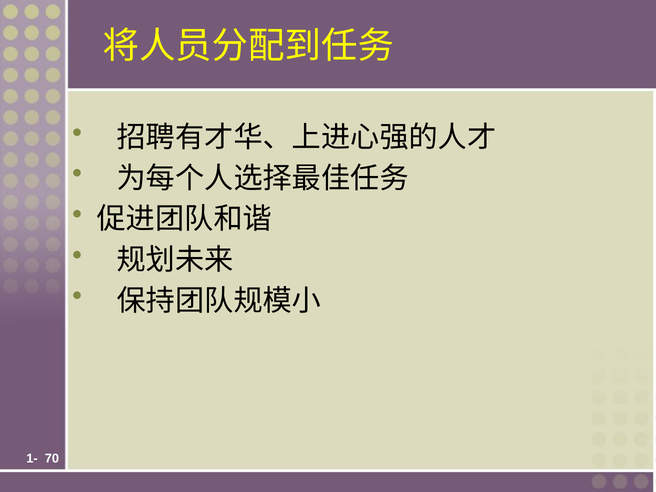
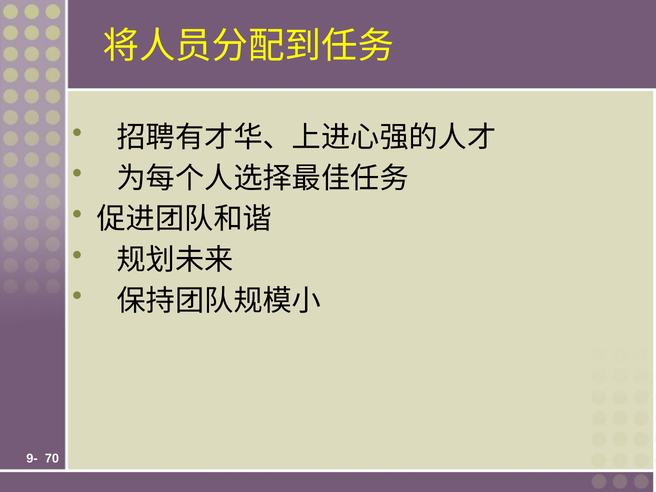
1-: 1- -> 9-
